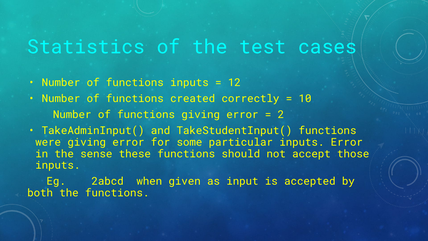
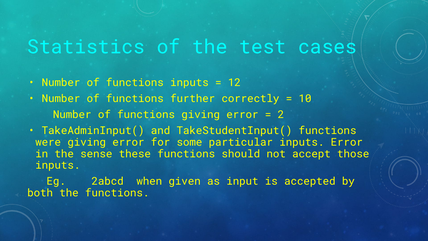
created: created -> further
